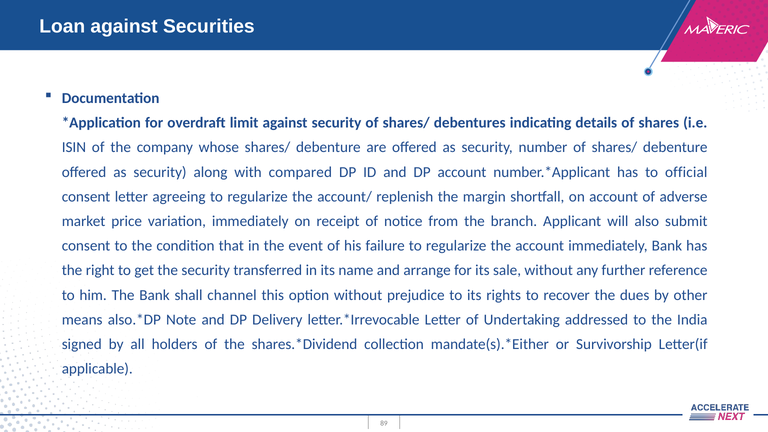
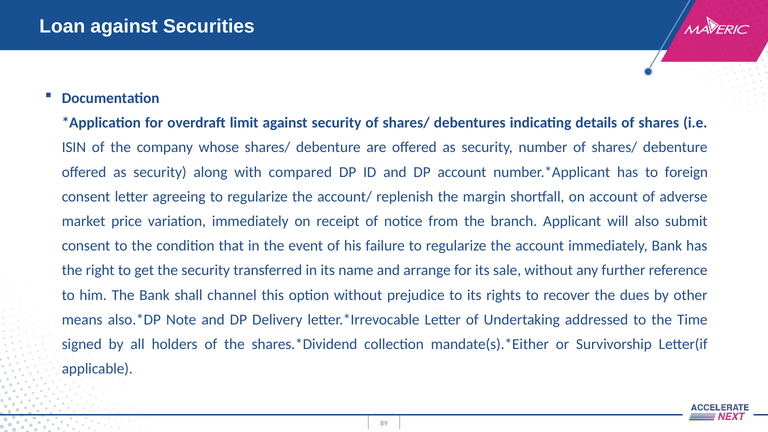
official: official -> foreign
India: India -> Time
